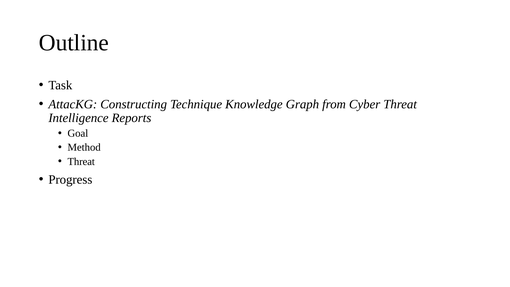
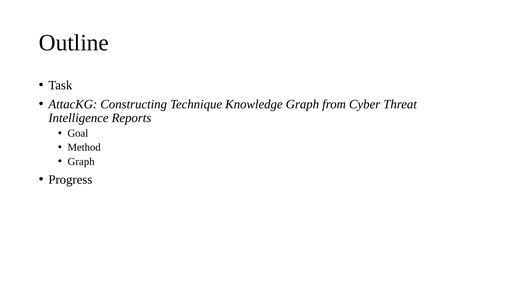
Threat at (81, 162): Threat -> Graph
